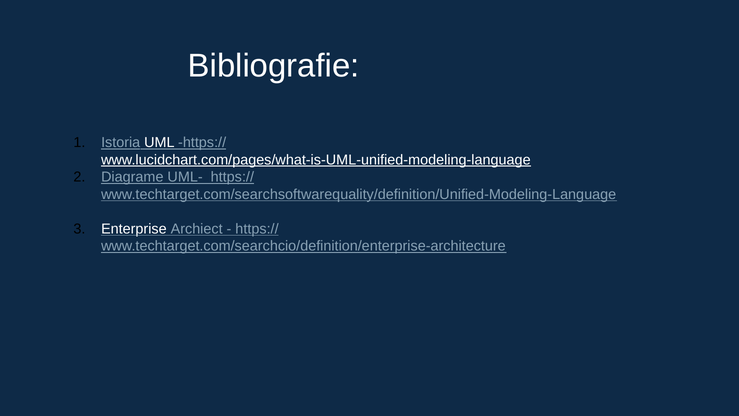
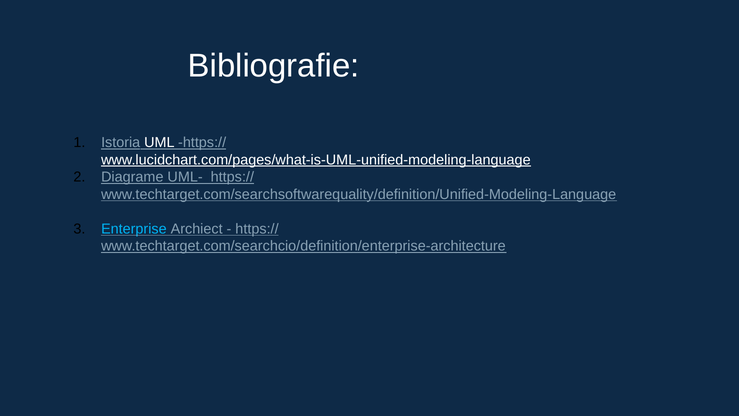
Enterprise colour: white -> light blue
